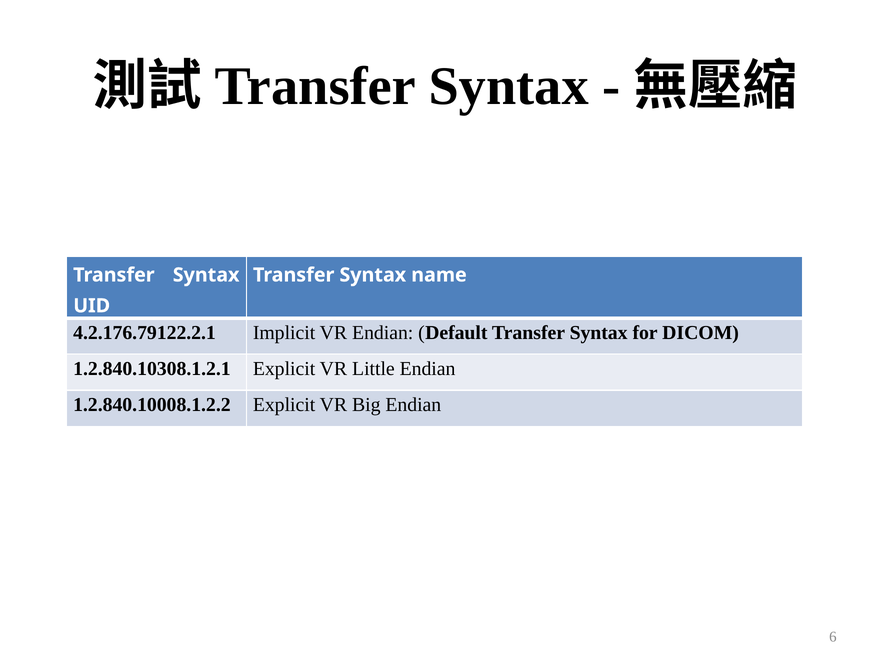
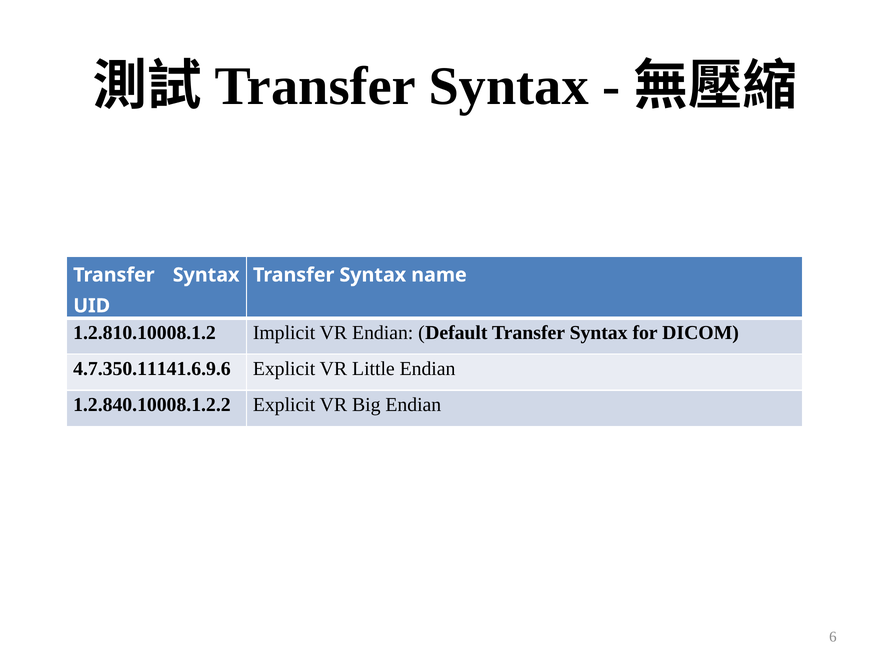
4.2.176.79122.2.1: 4.2.176.79122.2.1 -> 1.2.810.10008.1.2
1.2.840.10308.1.2.1: 1.2.840.10308.1.2.1 -> 4.7.350.11141.6.9.6
